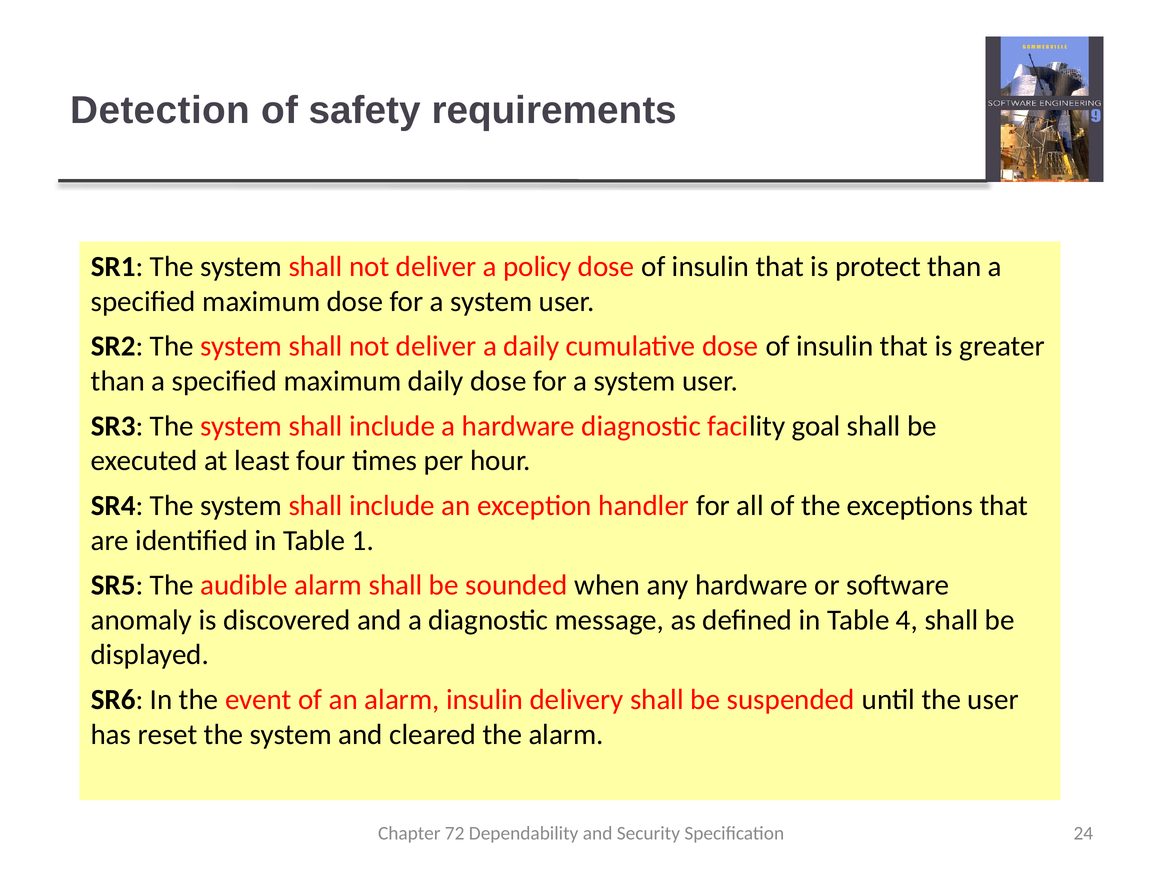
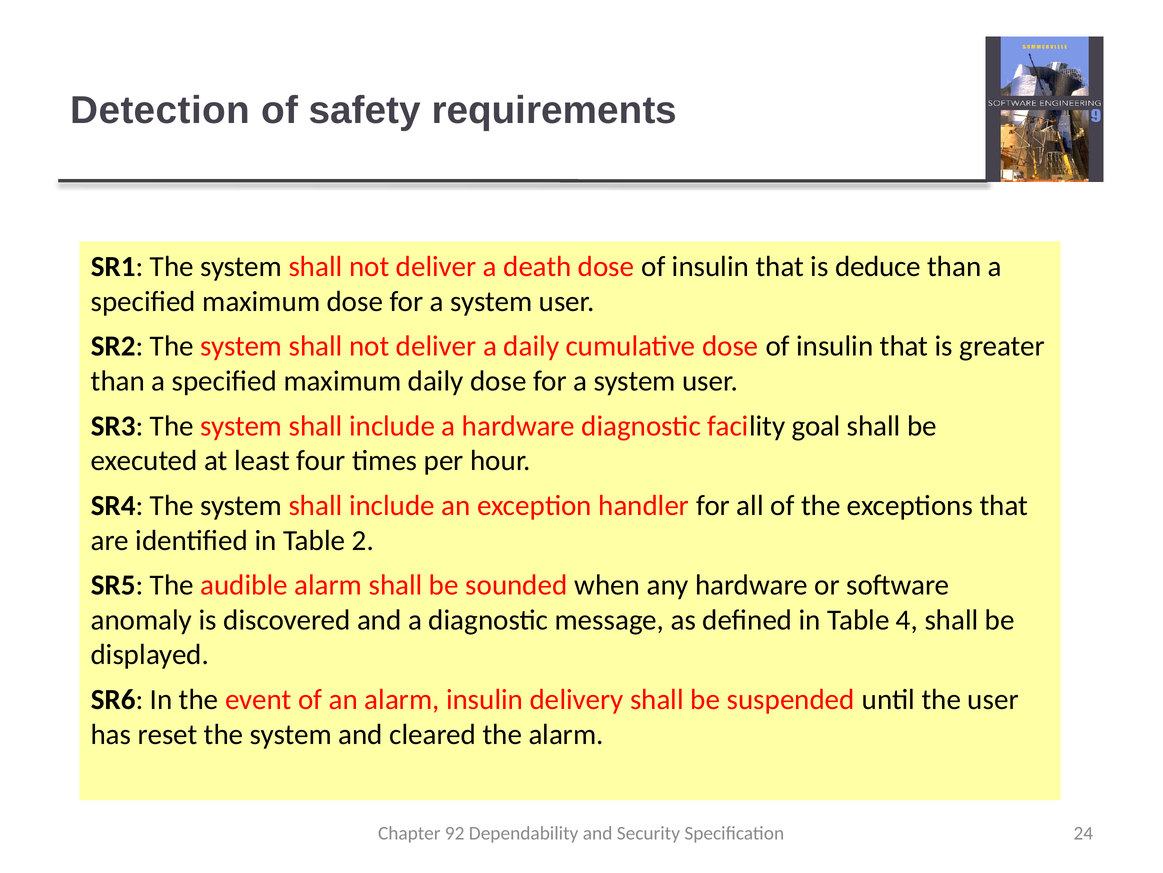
policy: policy -> death
protect: protect -> deduce
1: 1 -> 2
72: 72 -> 92
